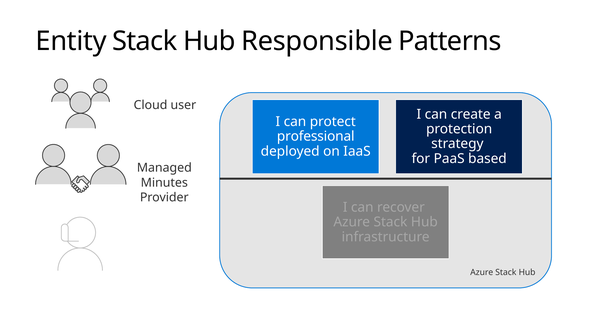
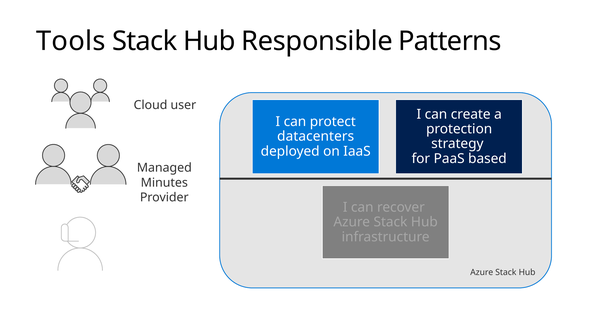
Entity: Entity -> Tools
professional: professional -> datacenters
